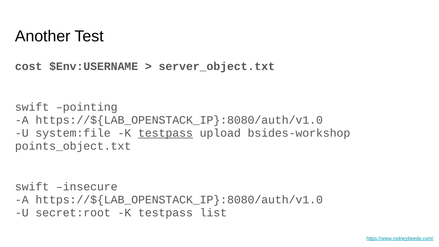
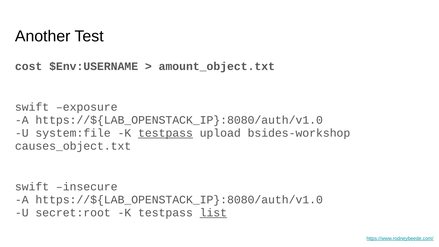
server_object.txt: server_object.txt -> amount_object.txt
pointing: pointing -> exposure
points_object.txt: points_object.txt -> causes_object.txt
list underline: none -> present
